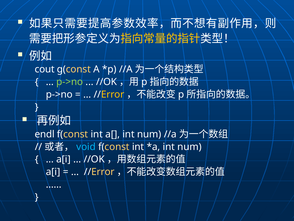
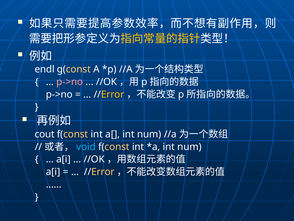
cout: cout -> endl
p->no at (70, 82) colour: light green -> pink
endl: endl -> cout
